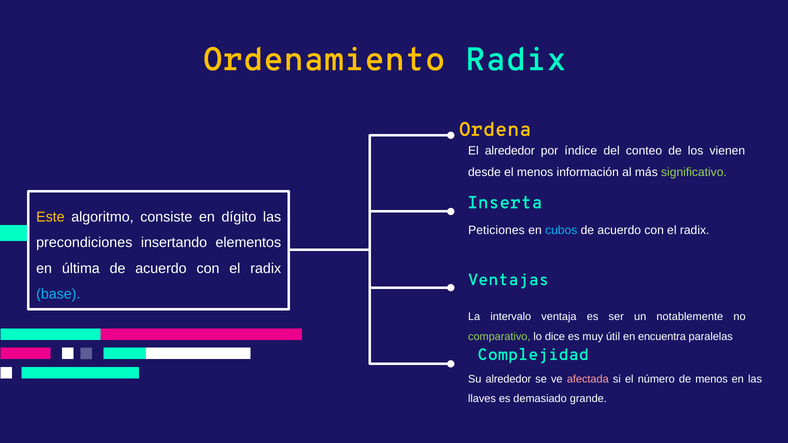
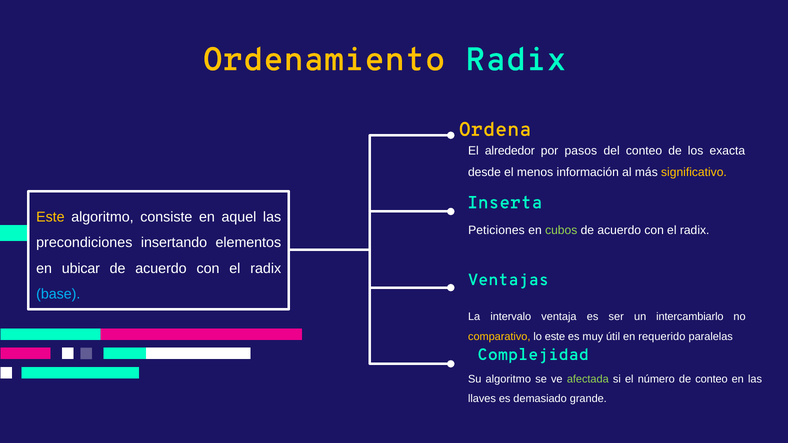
índice: índice -> pasos
vienen: vienen -> exacta
significativo colour: light green -> yellow
dígito: dígito -> aquel
cubos colour: light blue -> light green
última: última -> ubicar
notablemente: notablemente -> intercambiarlo
comparativo colour: light green -> yellow
lo dice: dice -> este
encuentra: encuentra -> requerido
Su alrededor: alrededor -> algoritmo
afectada colour: pink -> light green
de menos: menos -> conteo
